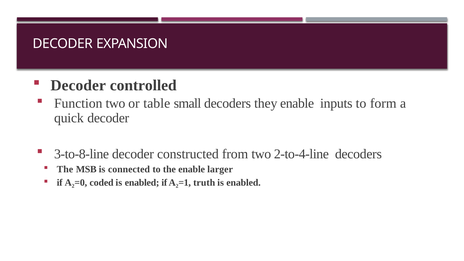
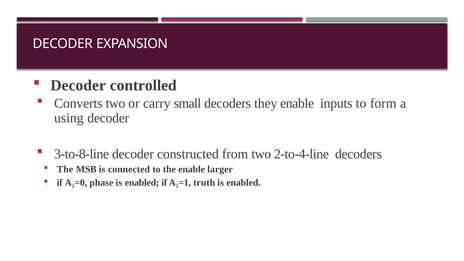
Function: Function -> Converts
table: table -> carry
quick: quick -> using
coded: coded -> phase
